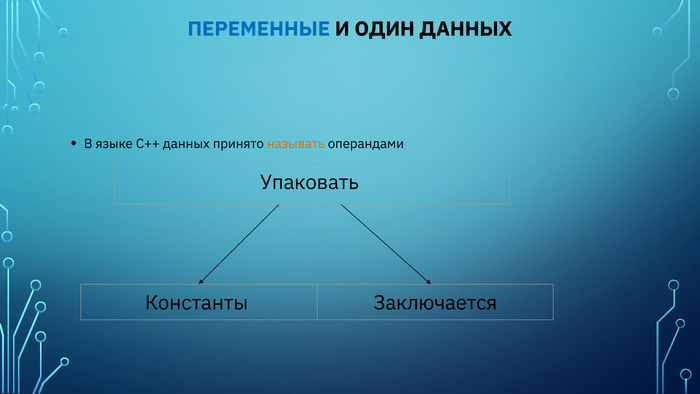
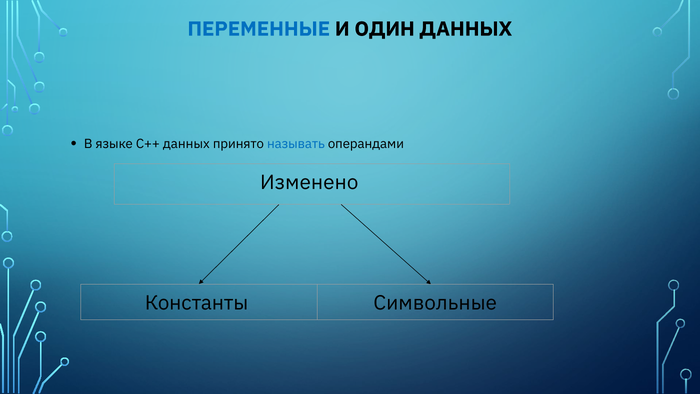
называть colour: orange -> blue
Упаковать: Упаковать -> Изменено
Заключается: Заключается -> Символьные
